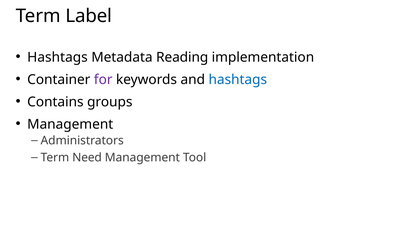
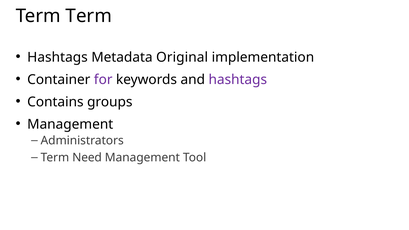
Term Label: Label -> Term
Reading: Reading -> Original
hashtags at (238, 80) colour: blue -> purple
